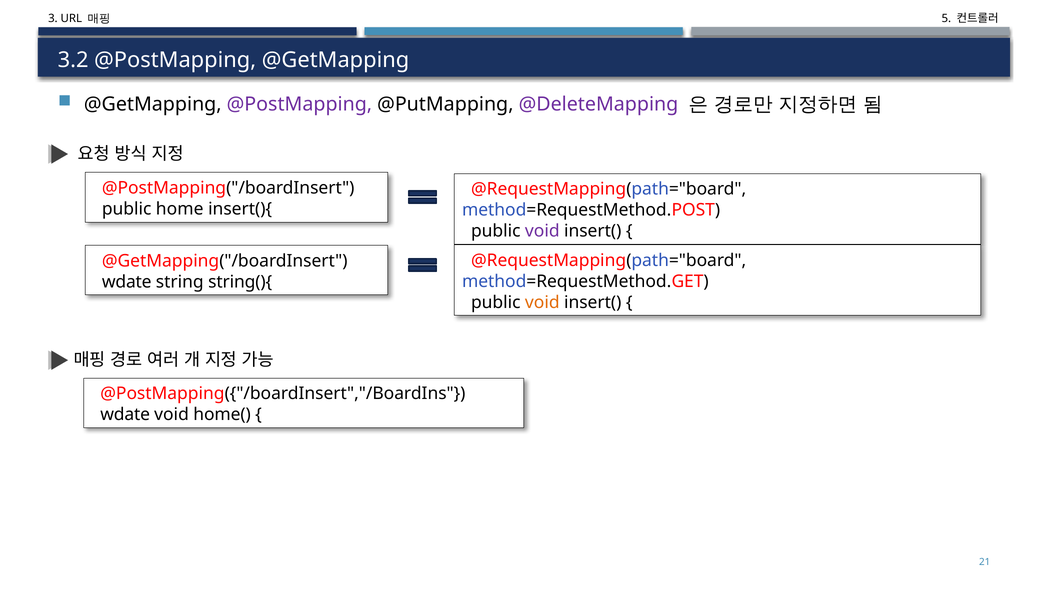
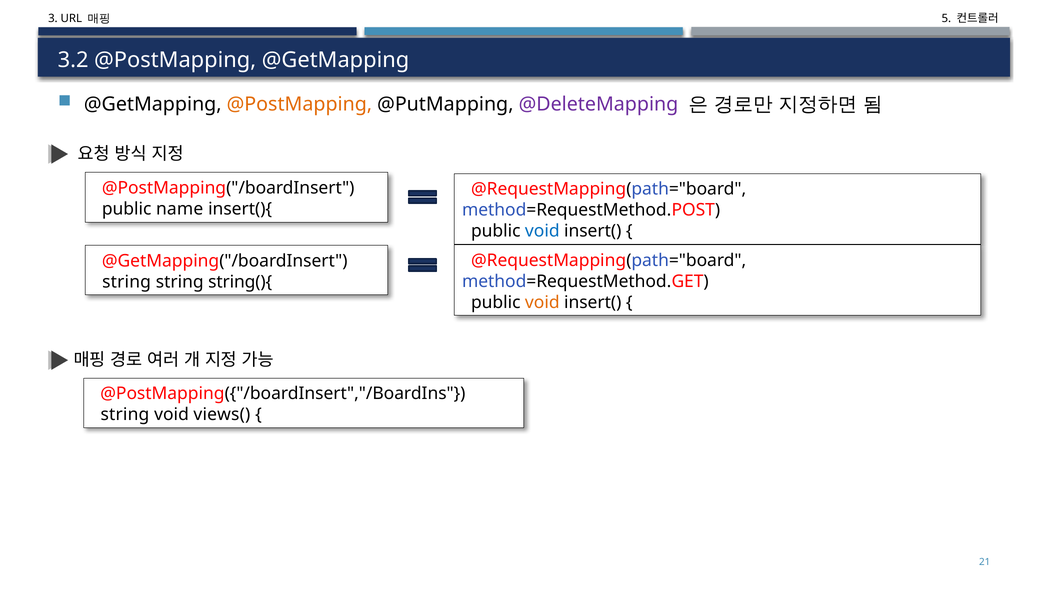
@PostMapping at (299, 104) colour: purple -> orange
home: home -> name
void at (542, 231) colour: purple -> blue
wdate at (127, 282): wdate -> string
wdate at (125, 415): wdate -> string
home(: home( -> views(
